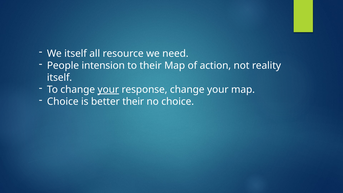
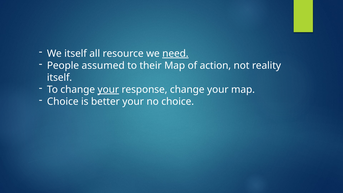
need underline: none -> present
intension: intension -> assumed
better their: their -> your
